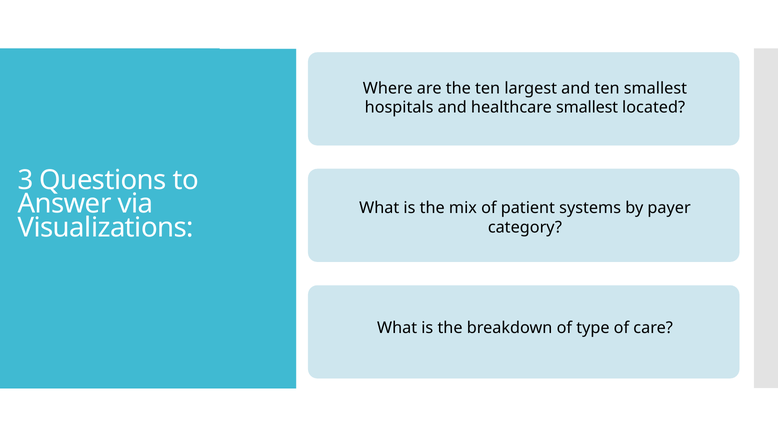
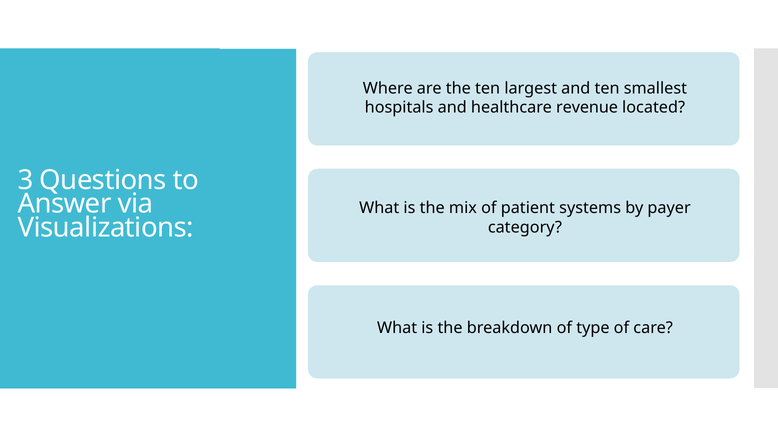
healthcare smallest: smallest -> revenue
